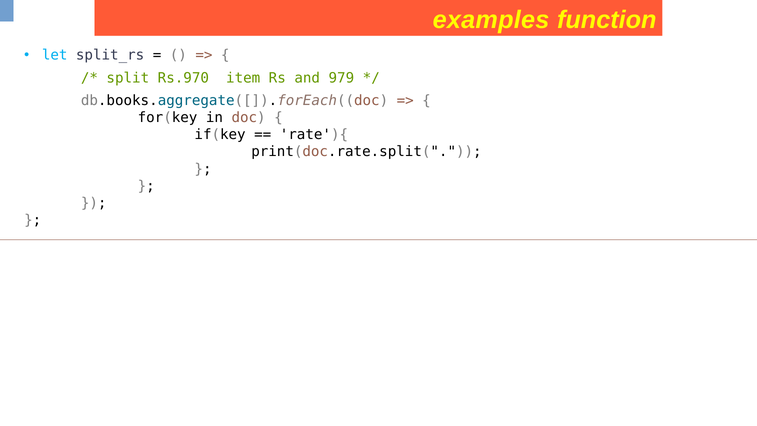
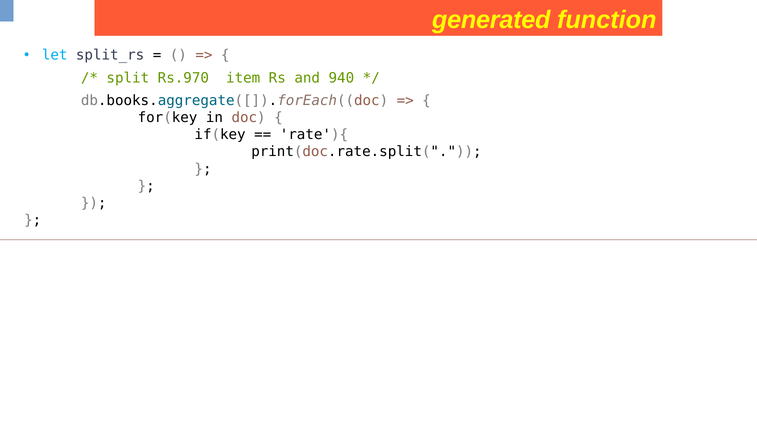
examples: examples -> generated
979: 979 -> 940
